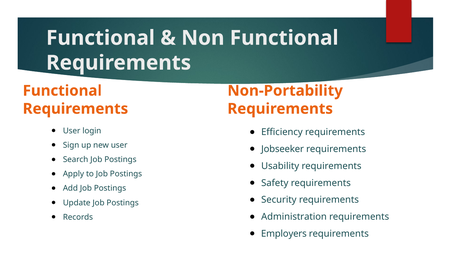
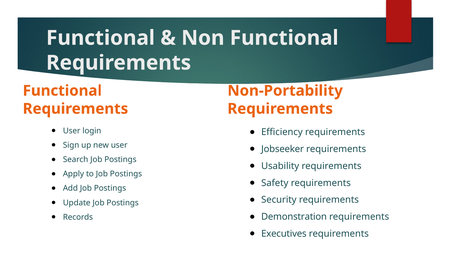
Administration: Administration -> Demonstration
Employers: Employers -> Executives
